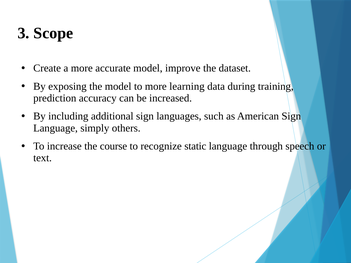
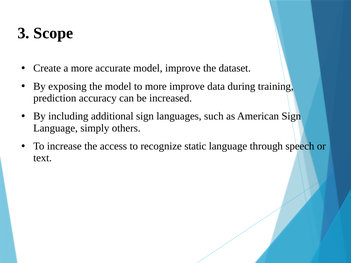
more learning: learning -> improve
course: course -> access
